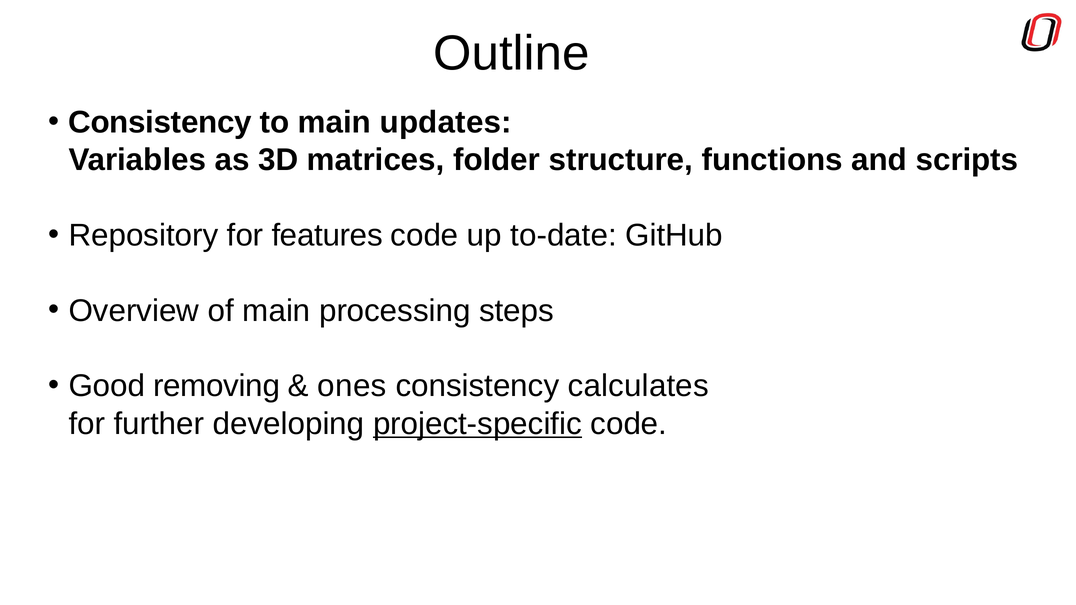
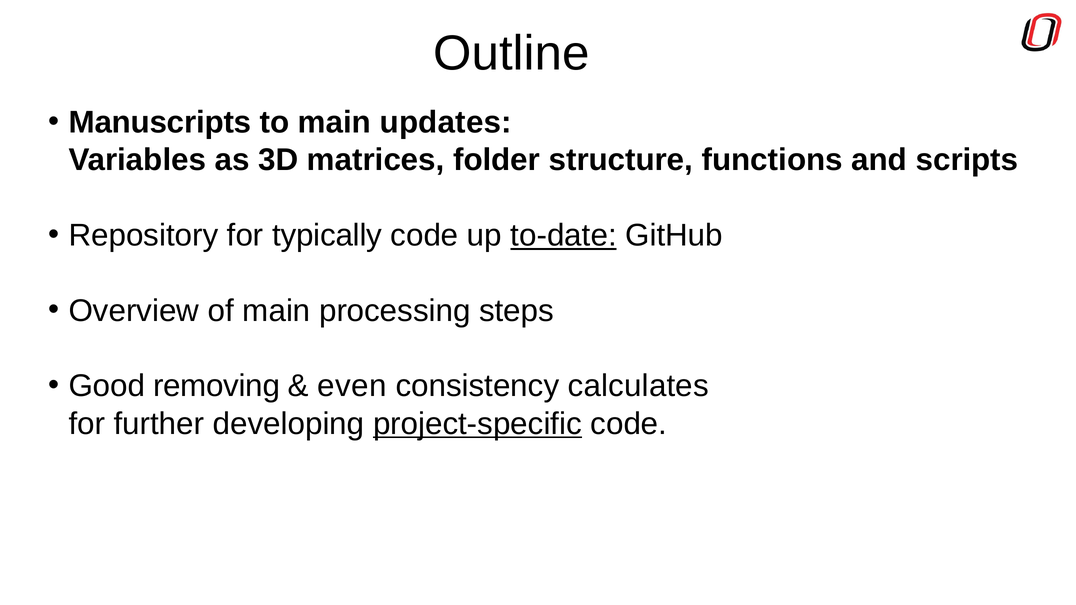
Consistency at (160, 123): Consistency -> Manuscripts
features: features -> typically
to-date underline: none -> present
ones: ones -> even
